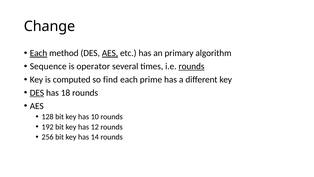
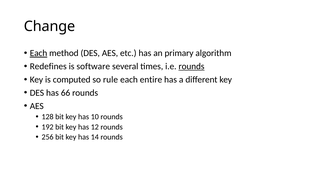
AES at (110, 53) underline: present -> none
Sequence: Sequence -> Redefines
operator: operator -> software
find: find -> rule
prime: prime -> entire
DES at (37, 93) underline: present -> none
18: 18 -> 66
